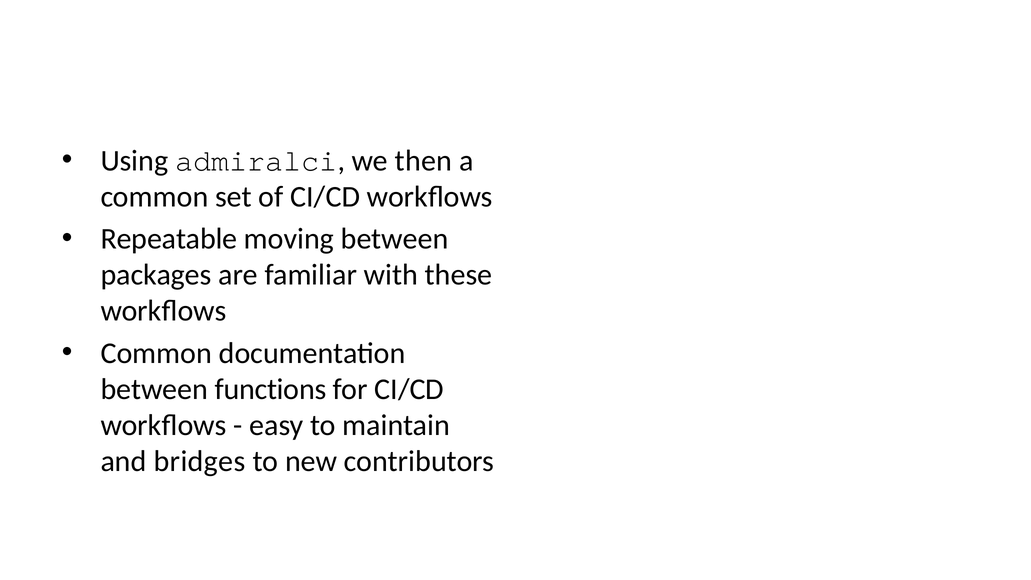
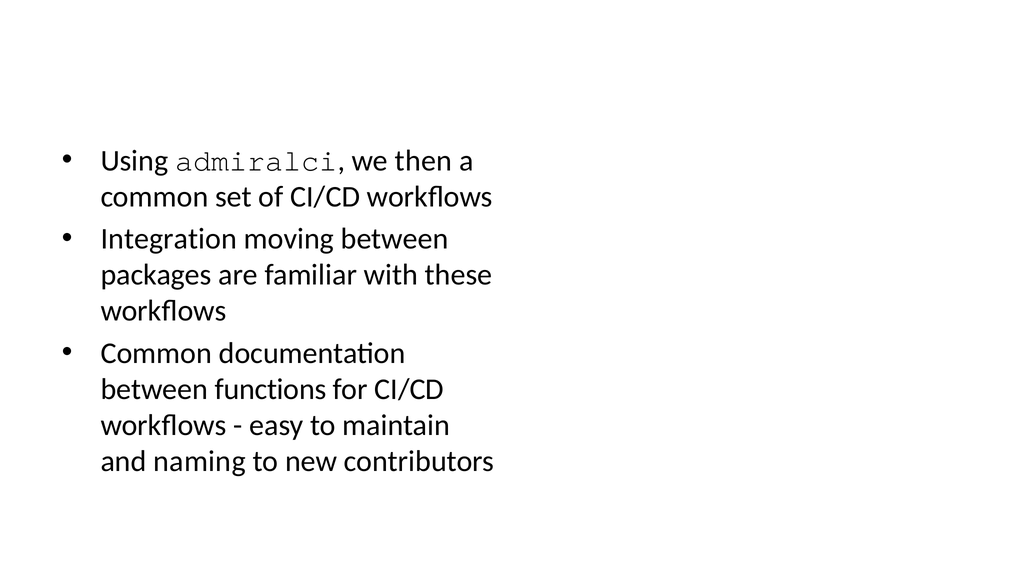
Repeatable: Repeatable -> Integration
bridges: bridges -> naming
